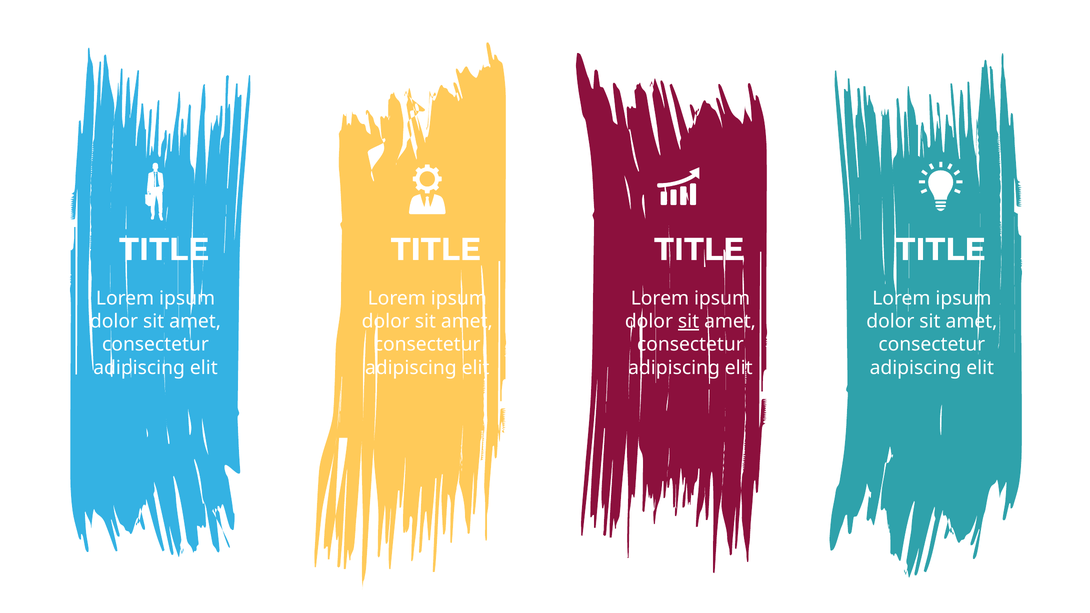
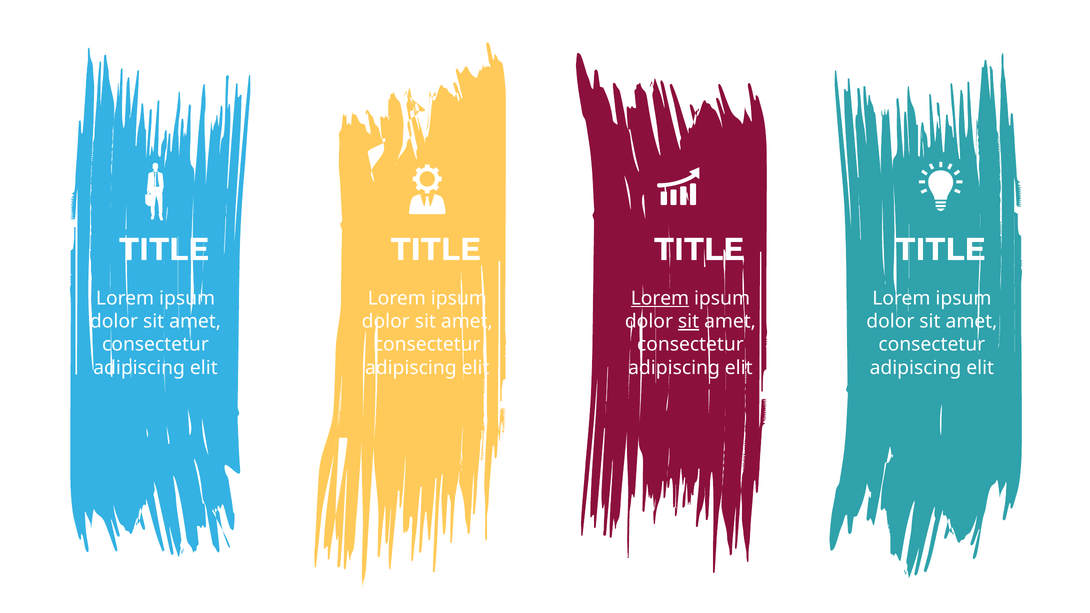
Lorem at (660, 298) underline: none -> present
